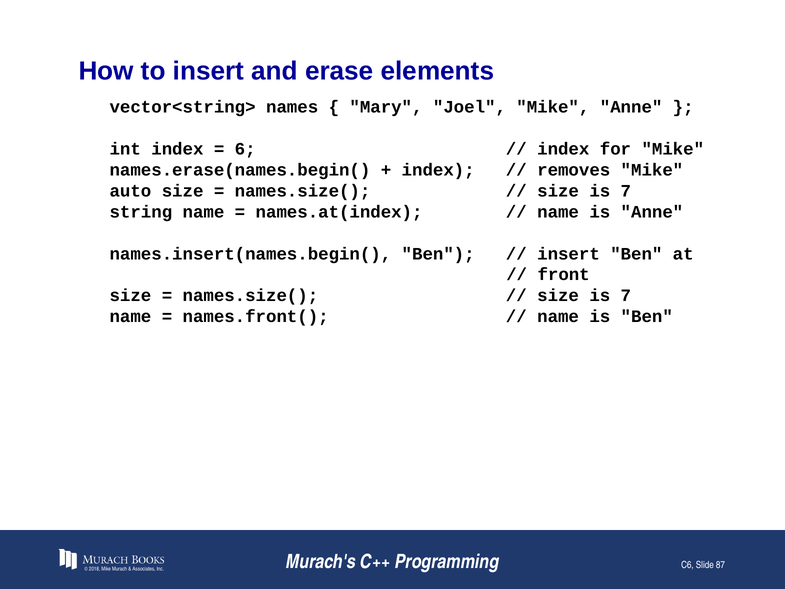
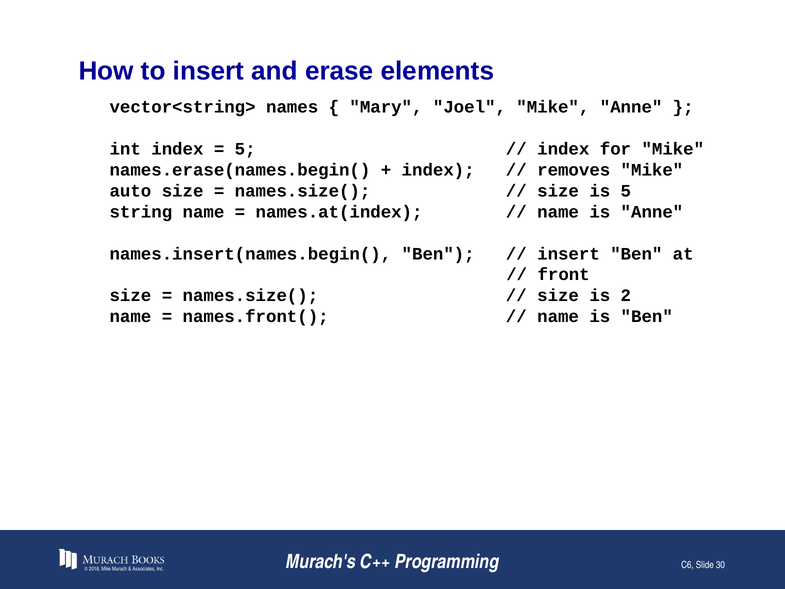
6 at (245, 149): 6 -> 5
7 at (626, 191): 7 -> 5
7 at (626, 295): 7 -> 2
87: 87 -> 30
